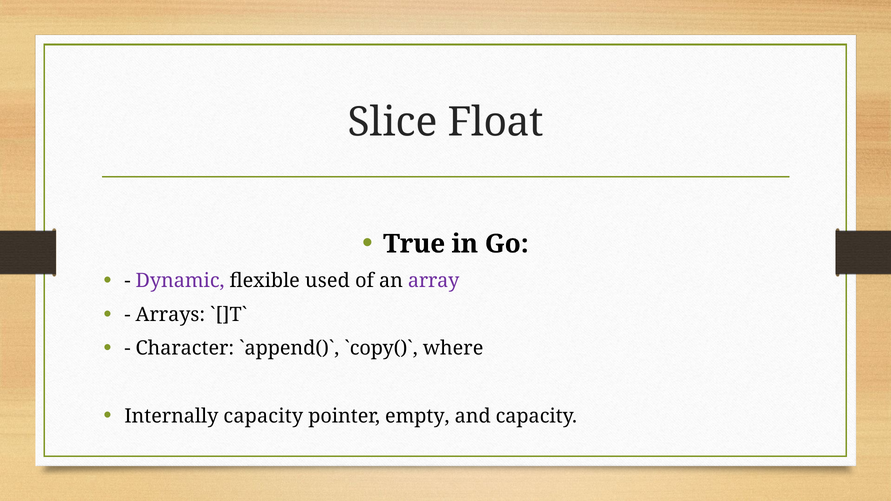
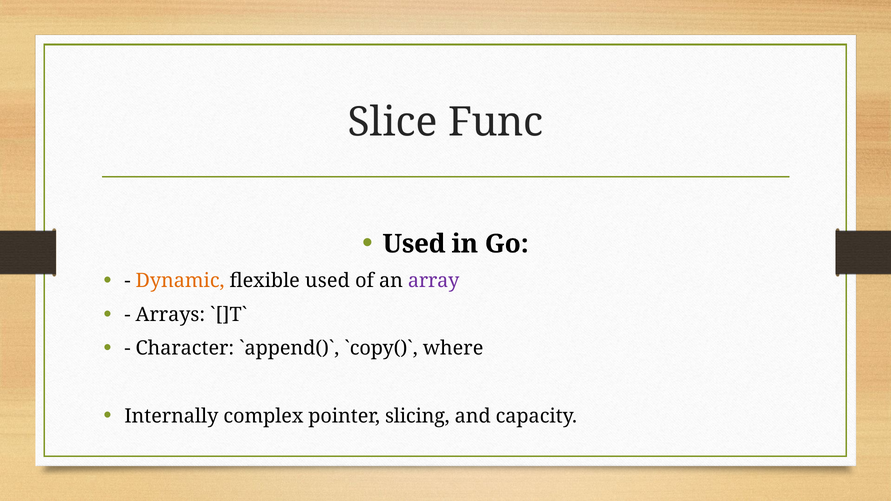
Float: Float -> Func
True at (414, 244): True -> Used
Dynamic colour: purple -> orange
Internally capacity: capacity -> complex
empty: empty -> slicing
